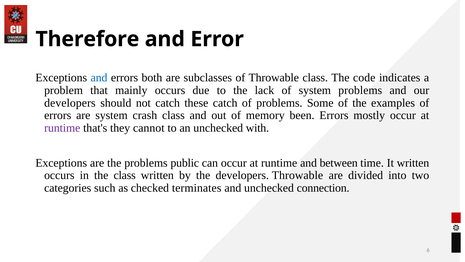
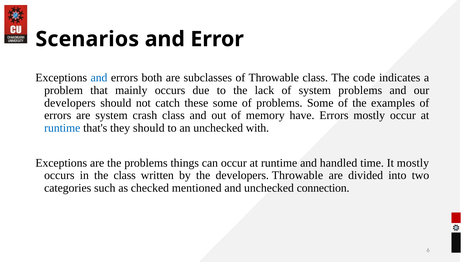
Therefore: Therefore -> Scenarios
these catch: catch -> some
been: been -> have
runtime at (62, 128) colour: purple -> blue
they cannot: cannot -> should
public: public -> things
between: between -> handled
It written: written -> mostly
terminates: terminates -> mentioned
